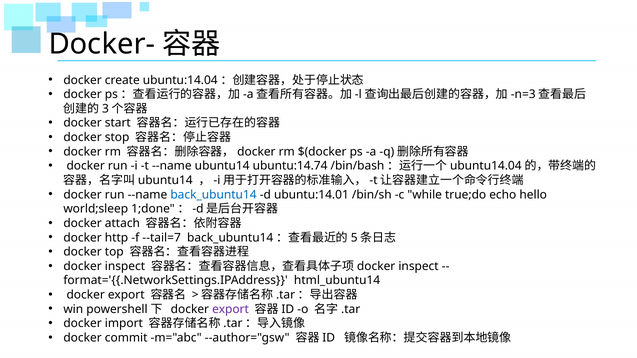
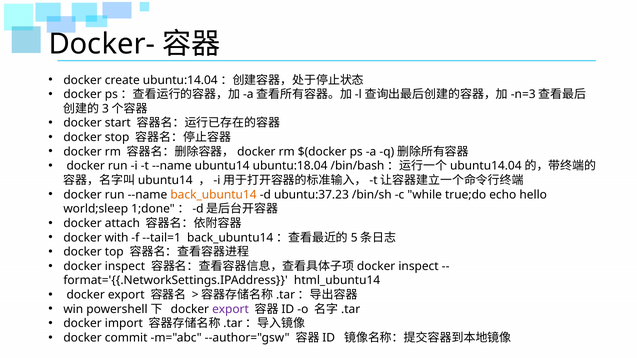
ubuntu:14.74: ubuntu:14.74 -> ubuntu:18.04
back_ubuntu14 colour: blue -> orange
ubuntu:14.01: ubuntu:14.01 -> ubuntu:37.23
http: http -> with
--tail=7: --tail=7 -> --tail=1
